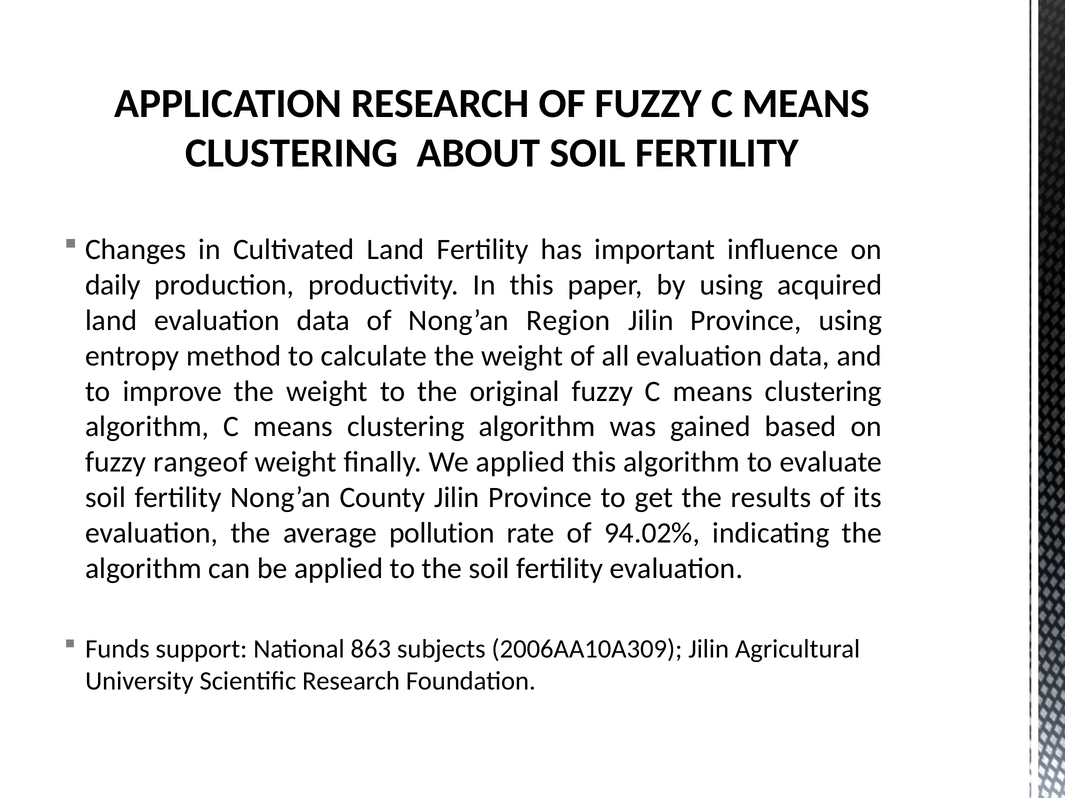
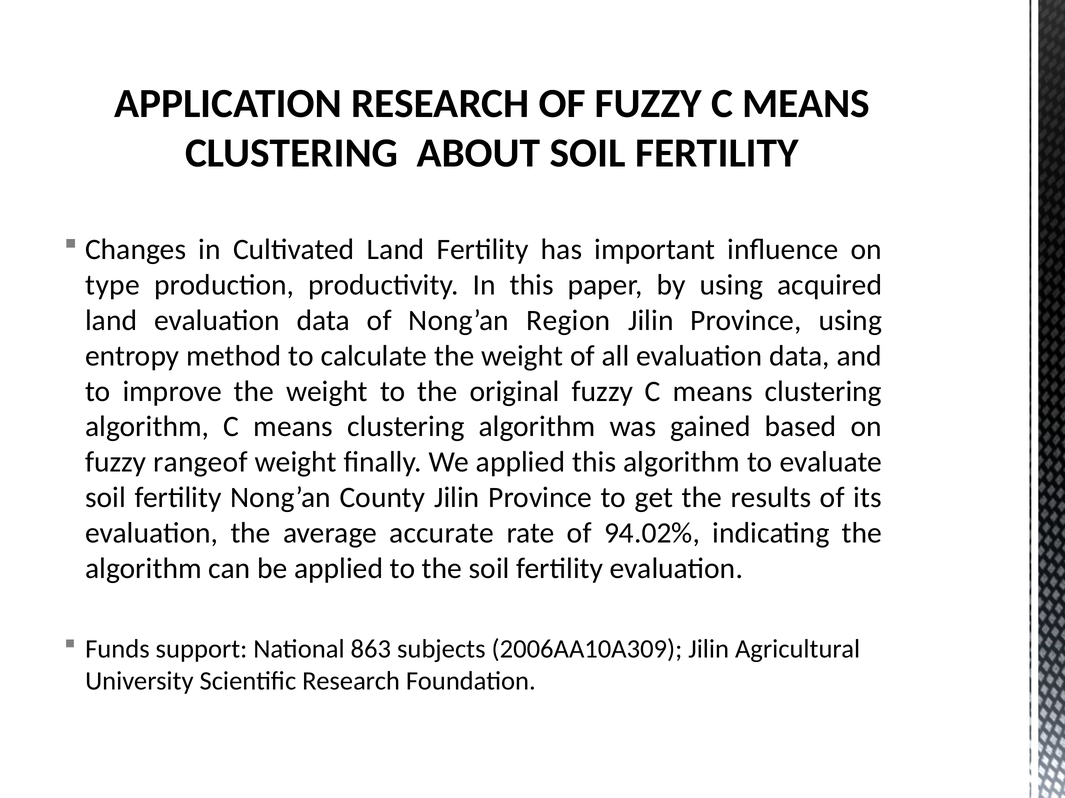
daily: daily -> type
pollution: pollution -> accurate
